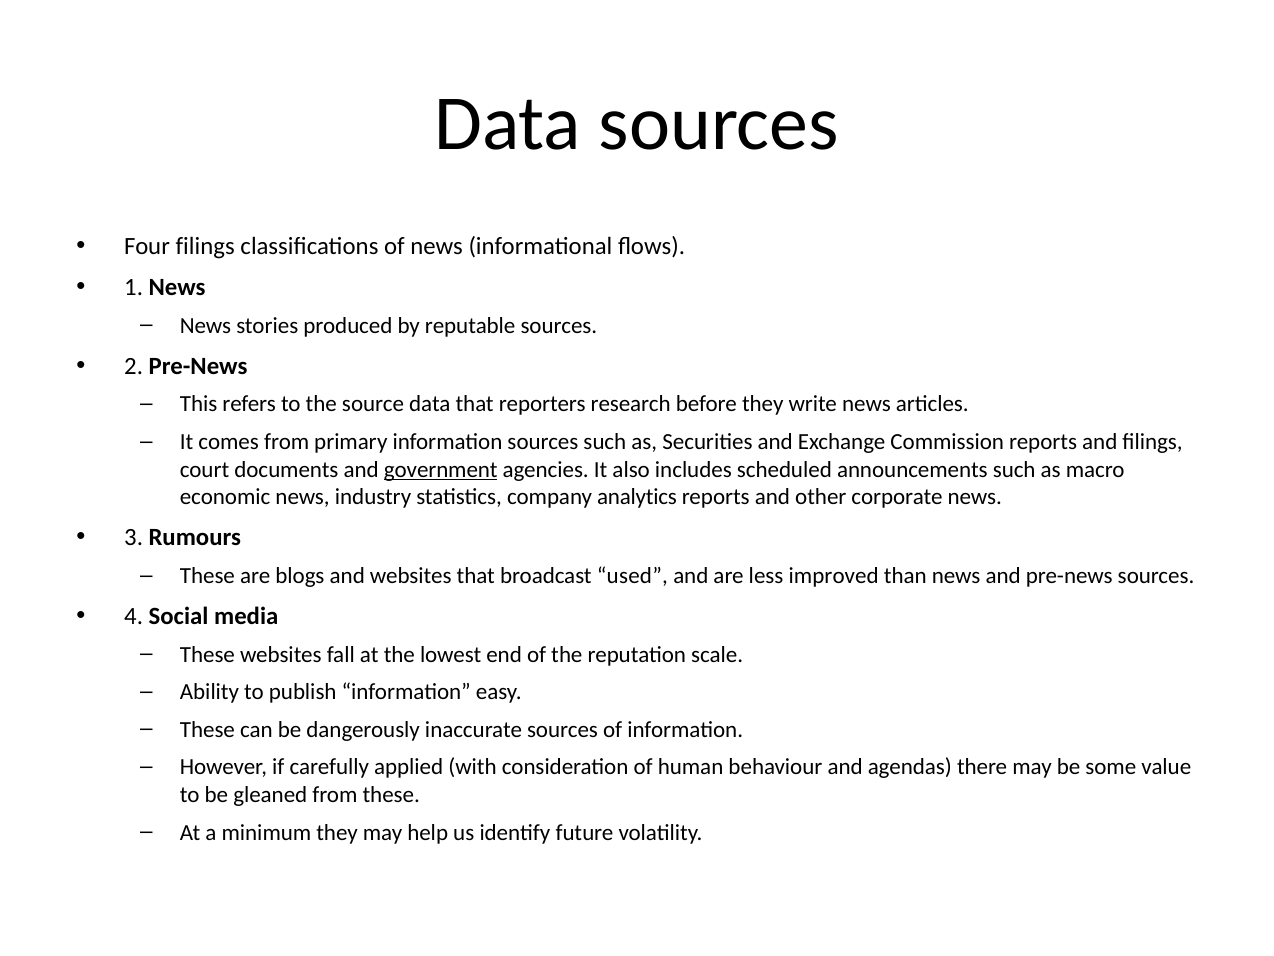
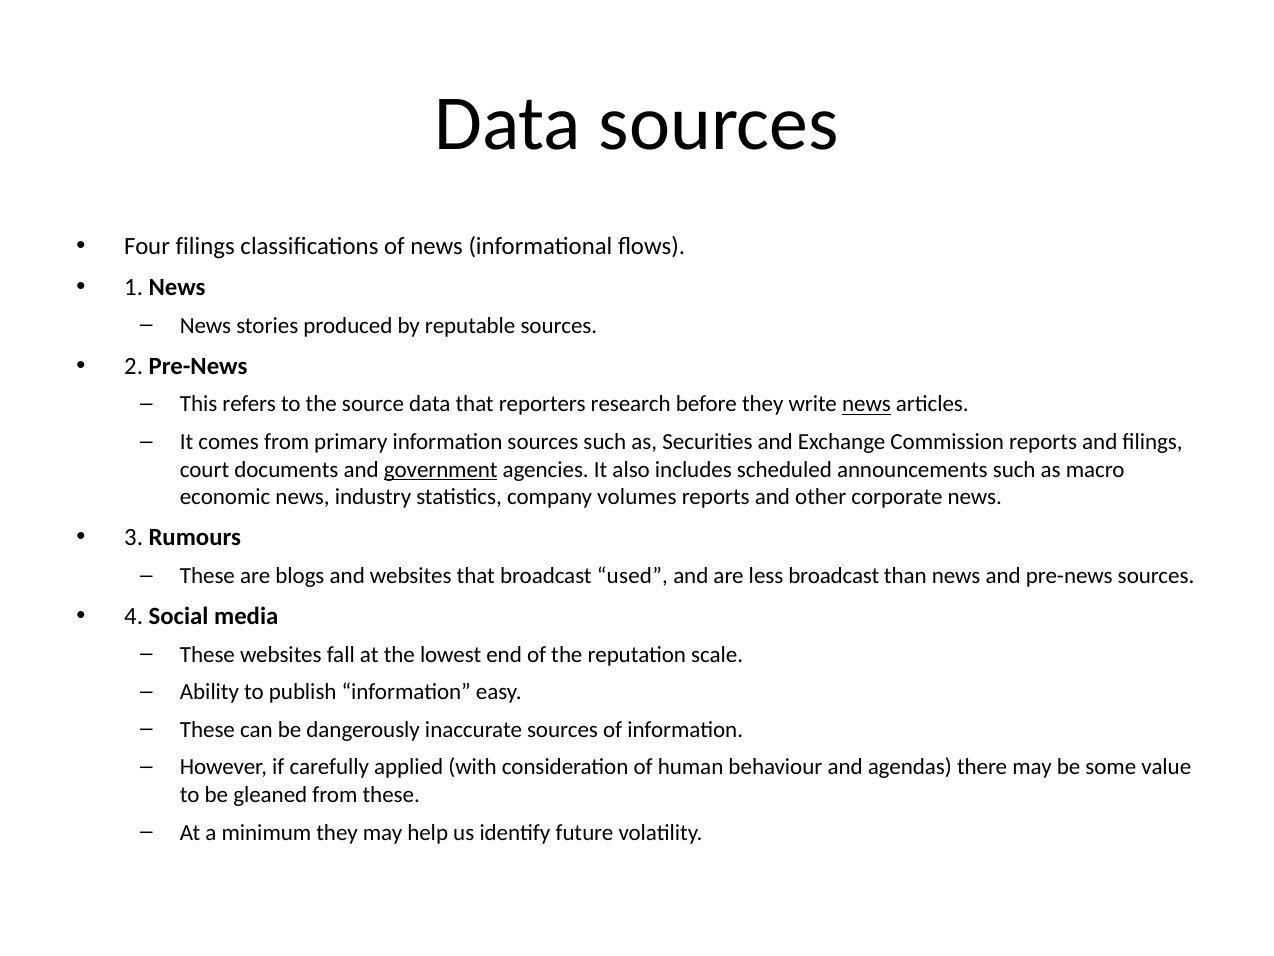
news at (867, 404) underline: none -> present
analytics: analytics -> volumes
less improved: improved -> broadcast
